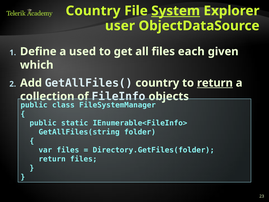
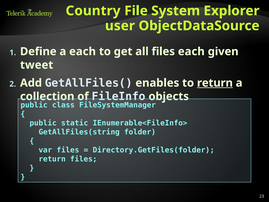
System underline: present -> none
a used: used -> each
which: which -> tweet
GetAllFiles( country: country -> enables
